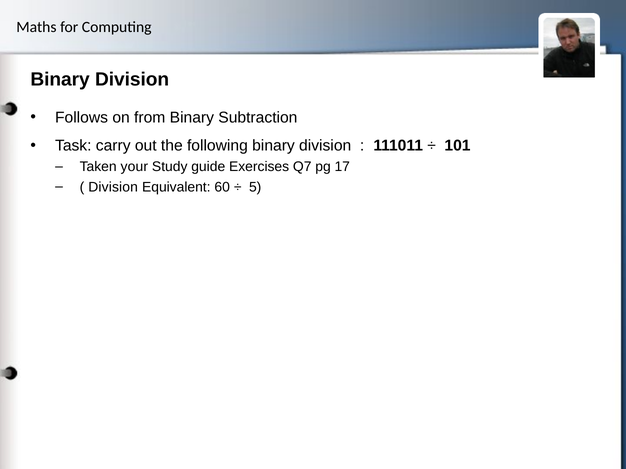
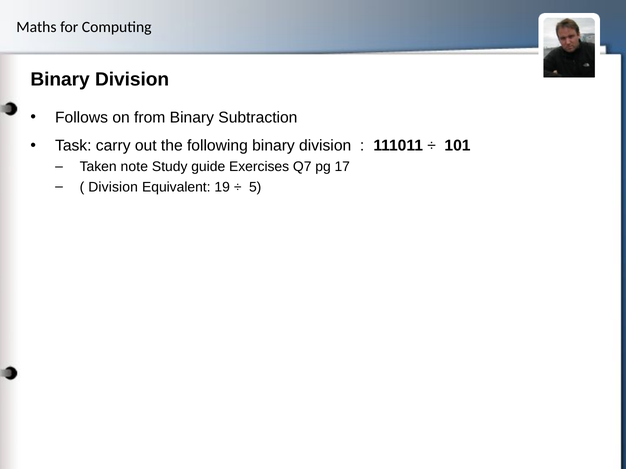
your: your -> note
60: 60 -> 19
